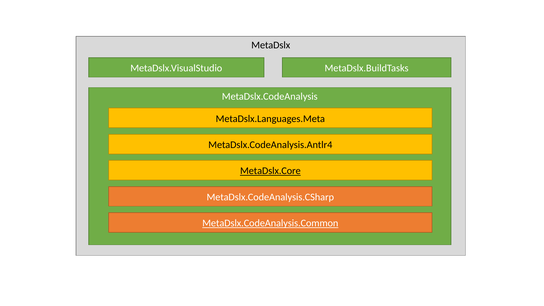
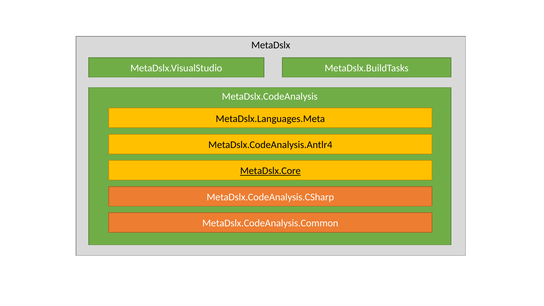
MetaDslx.CodeAnalysis.Common underline: present -> none
